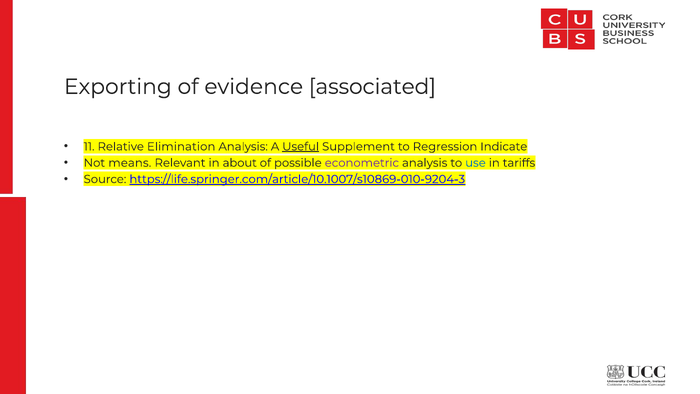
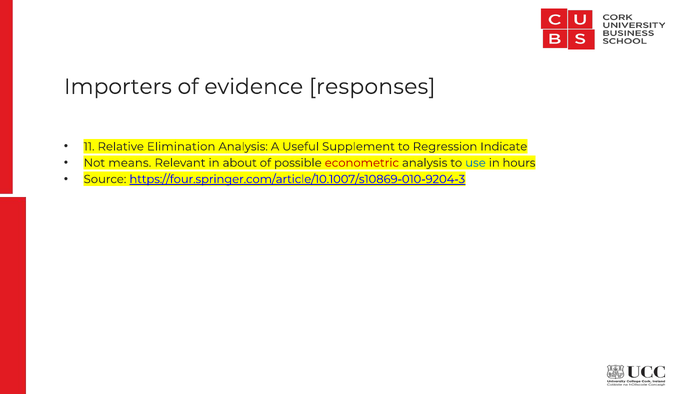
Exporting: Exporting -> Importers
associated: associated -> responses
Useful underline: present -> none
econometric colour: purple -> red
tariffs: tariffs -> hours
https://life.springer.com/article/10.1007/s10869-010-9204-3: https://life.springer.com/article/10.1007/s10869-010-9204-3 -> https://four.springer.com/article/10.1007/s10869-010-9204-3
